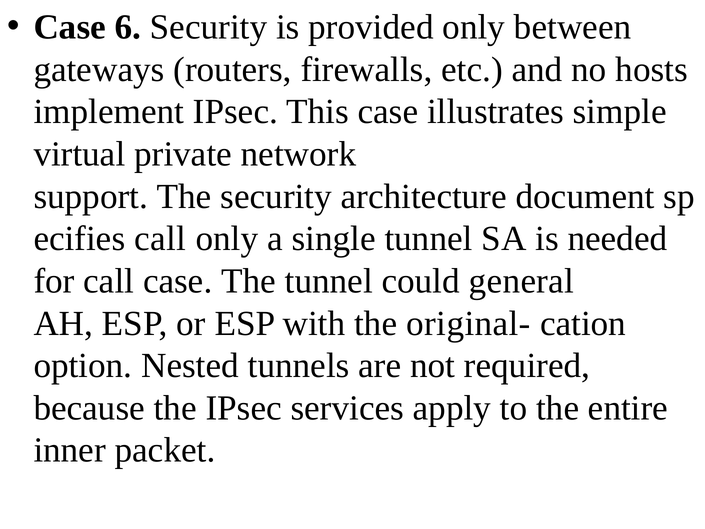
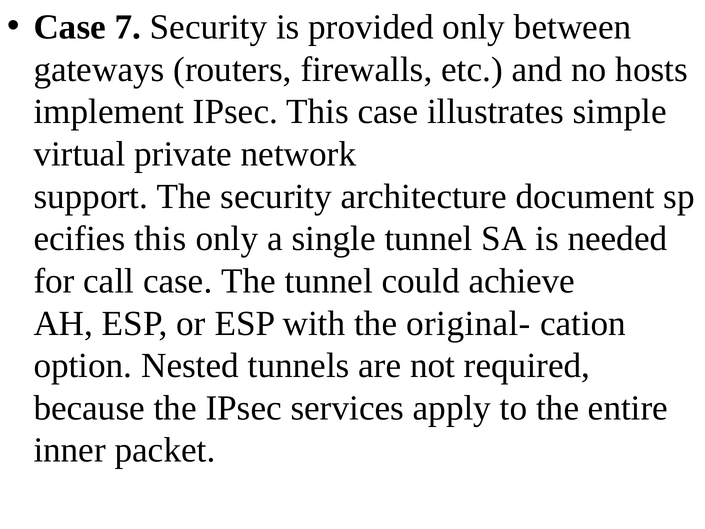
6: 6 -> 7
call at (160, 239): call -> this
general: general -> achieve
